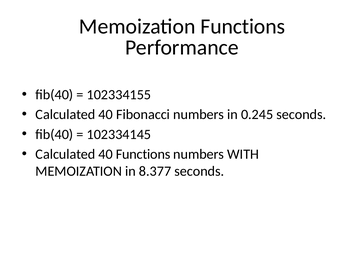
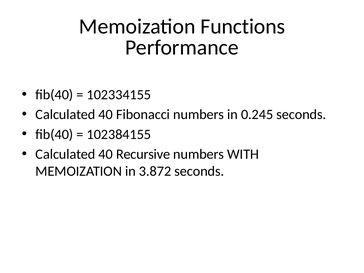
102334145: 102334145 -> 102384155
40 Functions: Functions -> Recursive
8.377: 8.377 -> 3.872
